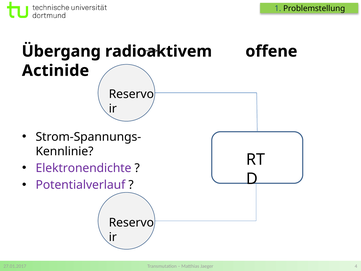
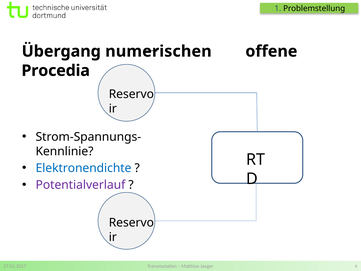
radioaktivem: radioaktivem -> numerischen
Actinide: Actinide -> Procedia
Elektronendichte colour: purple -> blue
